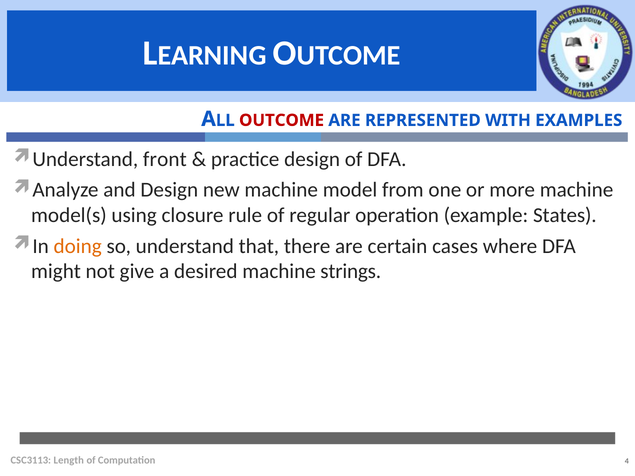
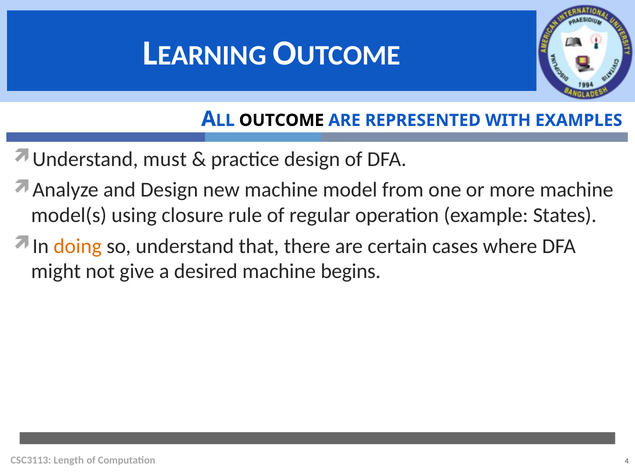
OUTCOME colour: red -> black
front: front -> must
strings: strings -> begins
